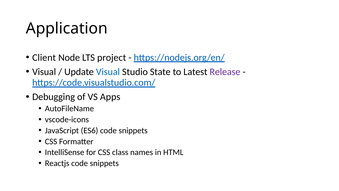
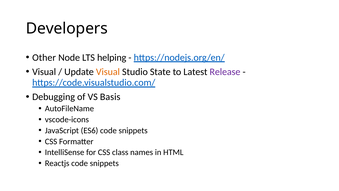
Application: Application -> Developers
Client: Client -> Other
project: project -> helping
Visual at (108, 72) colour: blue -> orange
Apps: Apps -> Basis
